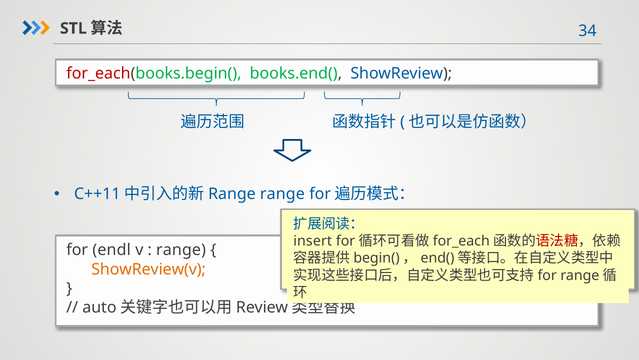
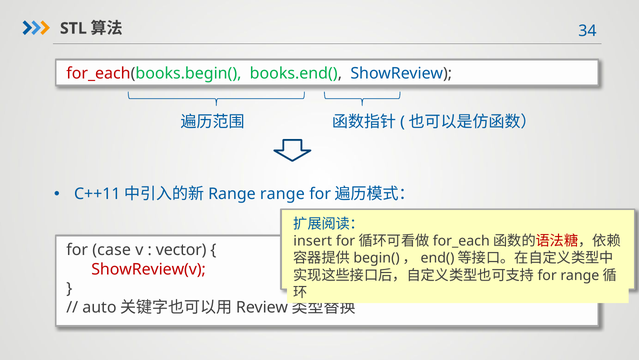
endl: endl -> case
range at (181, 250): range -> vector
ShowReview(v colour: orange -> red
